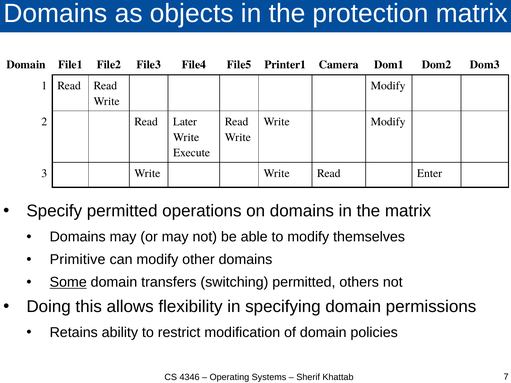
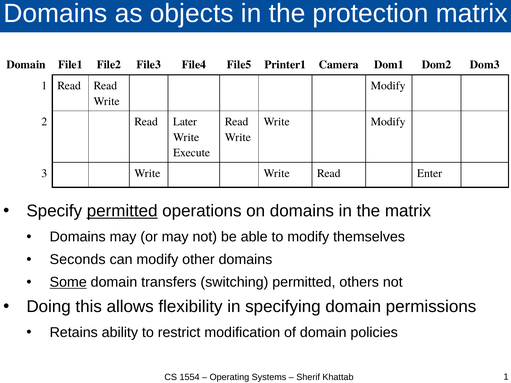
permitted at (122, 211) underline: none -> present
Primitive: Primitive -> Seconds
4346: 4346 -> 1554
Khattab 7: 7 -> 1
